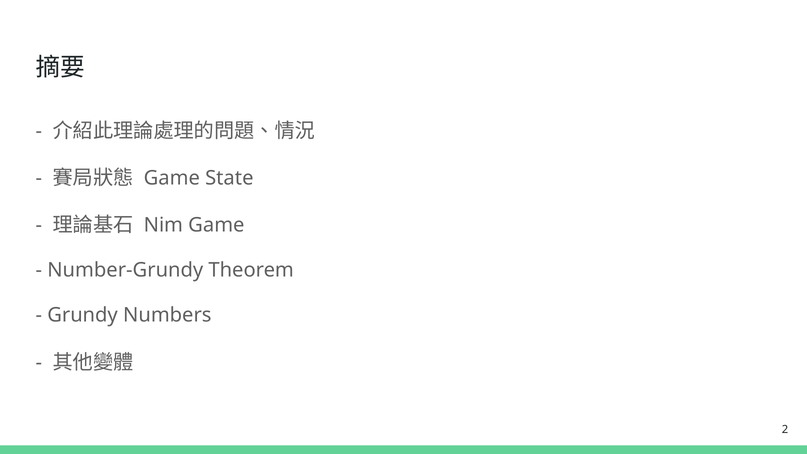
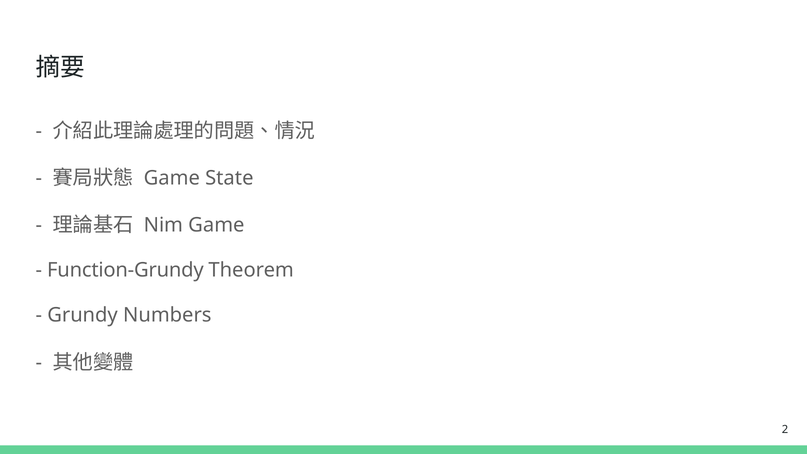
Number-Grundy: Number-Grundy -> Function-Grundy
